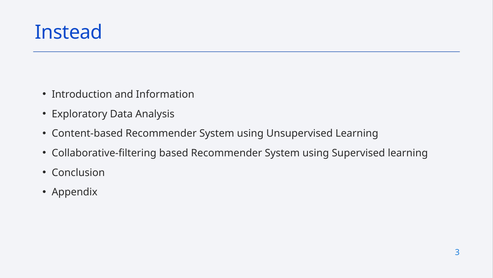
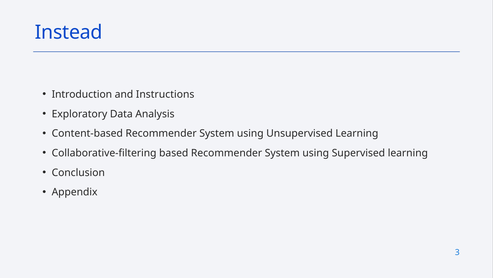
Information: Information -> Instructions
